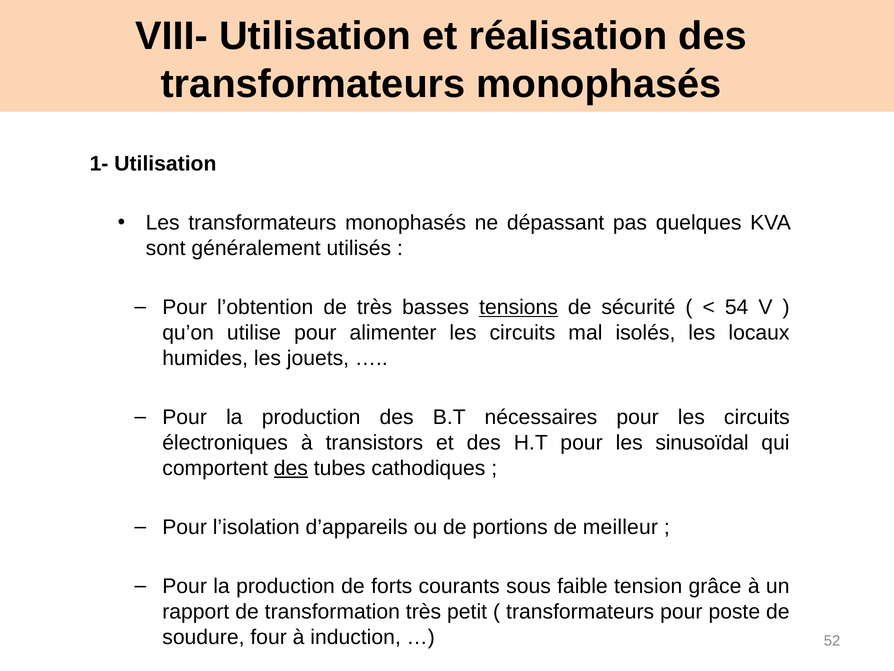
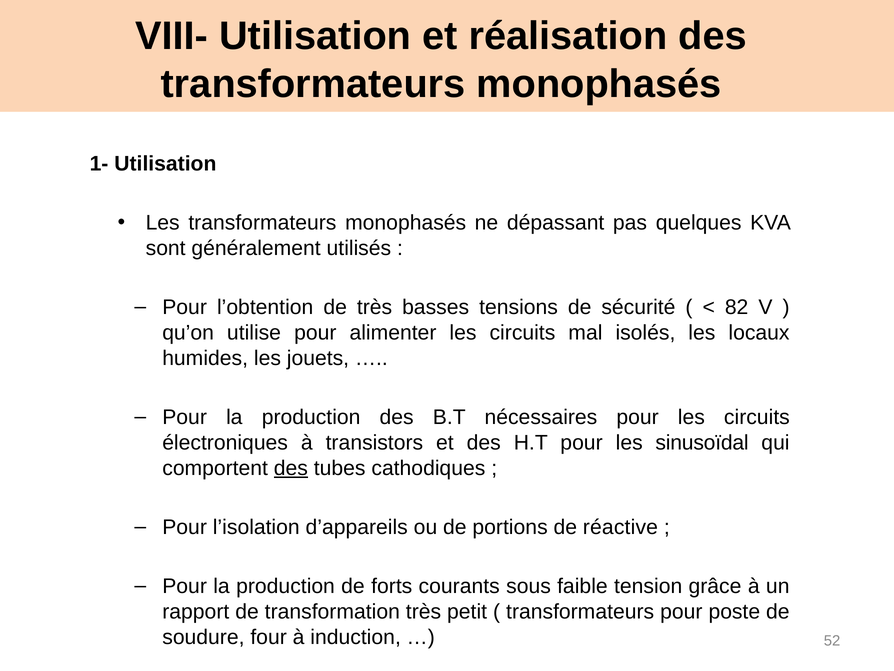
tensions underline: present -> none
54: 54 -> 82
meilleur: meilleur -> réactive
